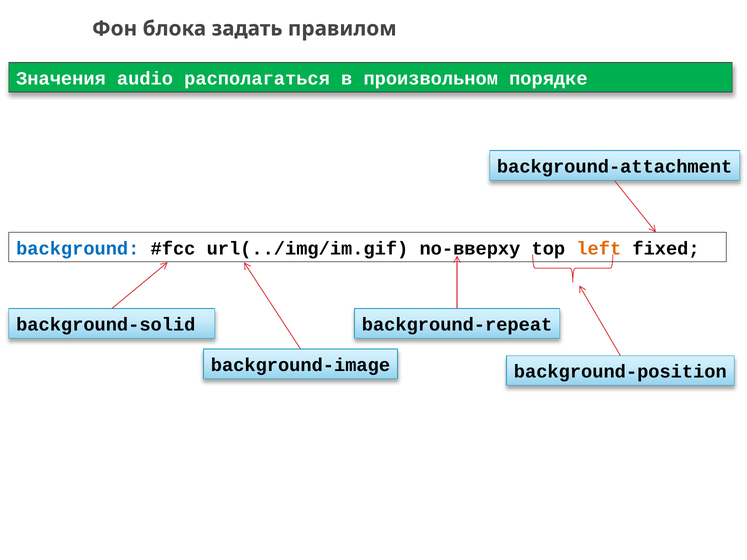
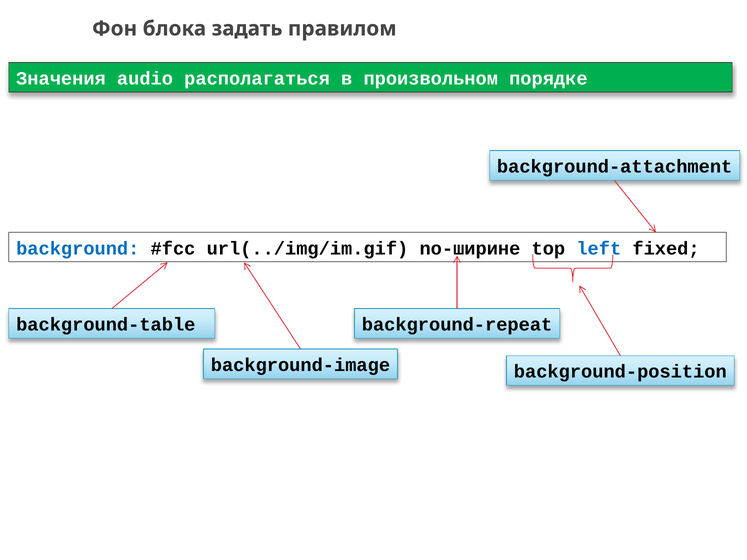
no-вверху: no-вверху -> no-ширине
left colour: orange -> blue
background-solid: background-solid -> background-table
